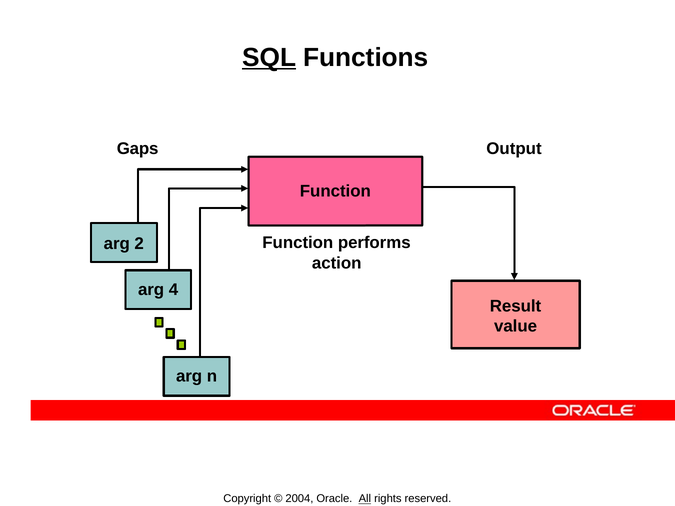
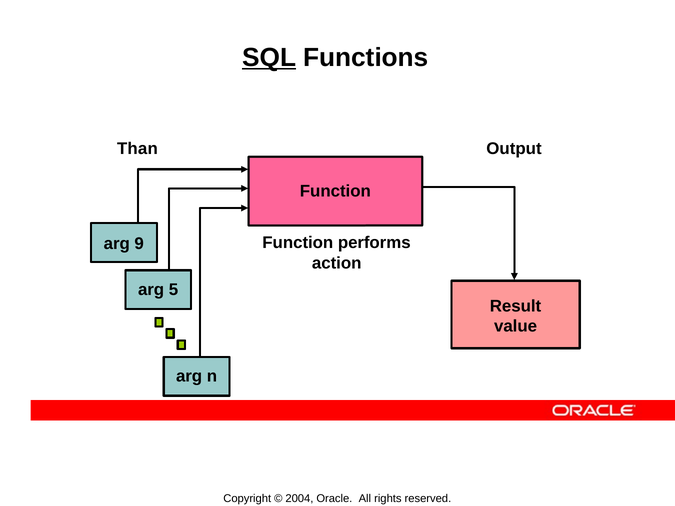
Gaps: Gaps -> Than
2: 2 -> 9
4: 4 -> 5
All underline: present -> none
